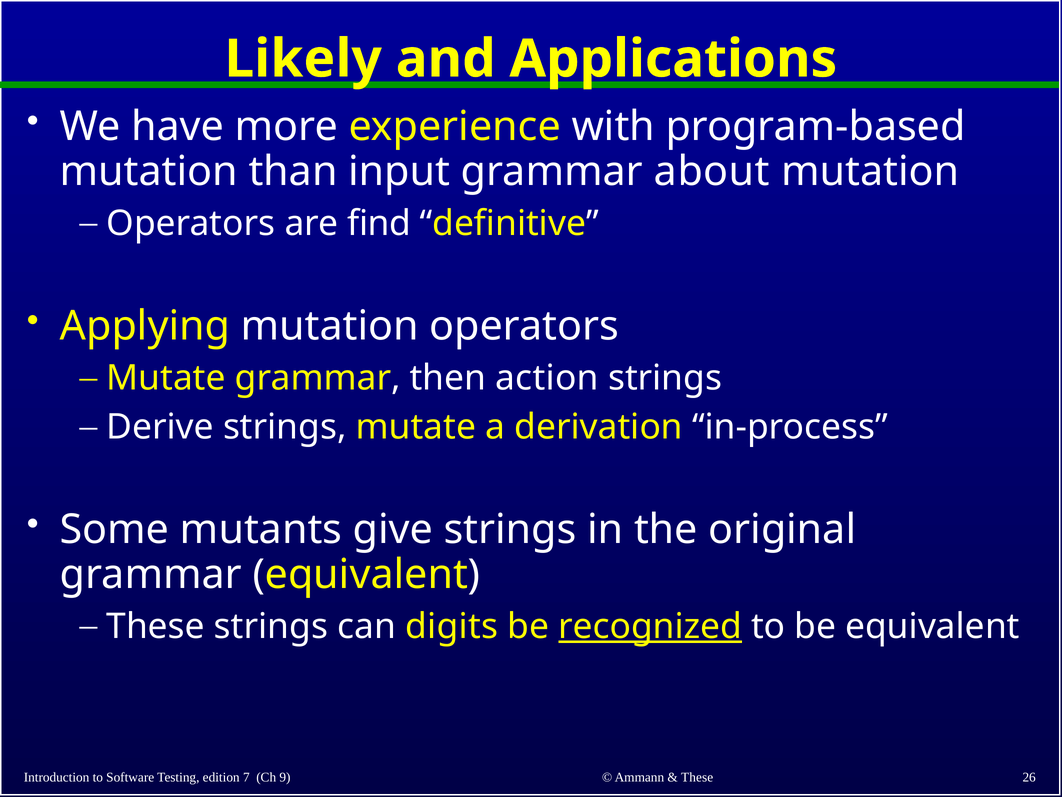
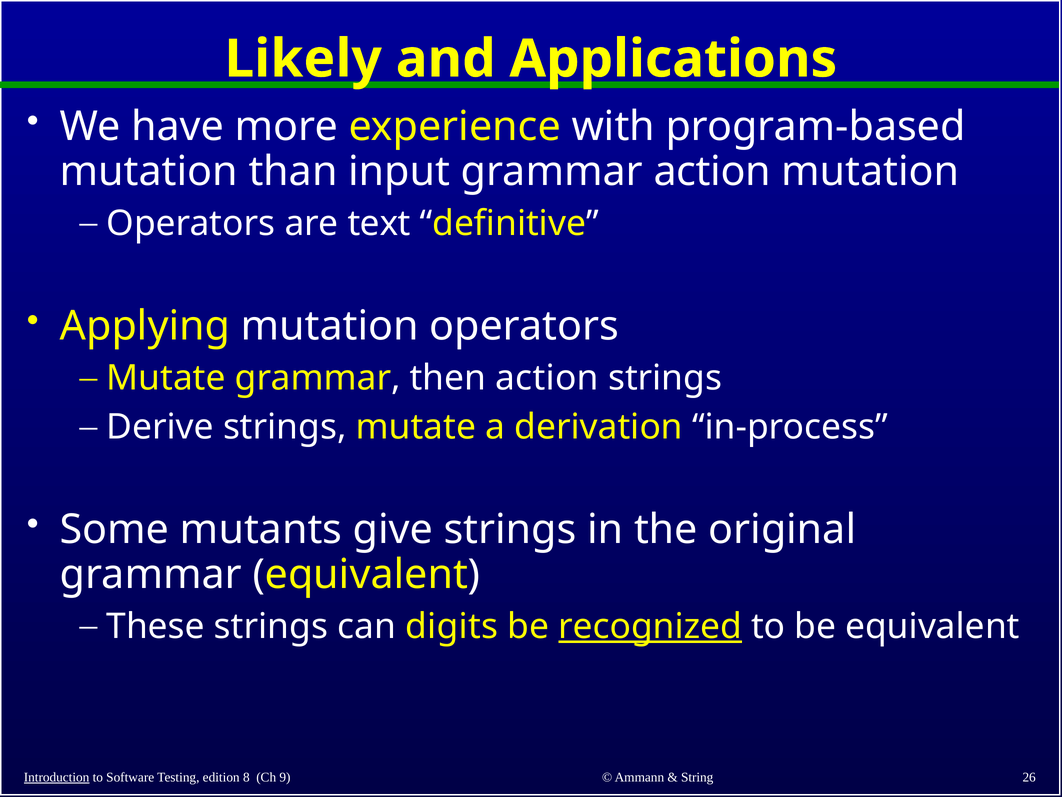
grammar about: about -> action
find: find -> text
Introduction underline: none -> present
7: 7 -> 8
These at (697, 777): These -> String
